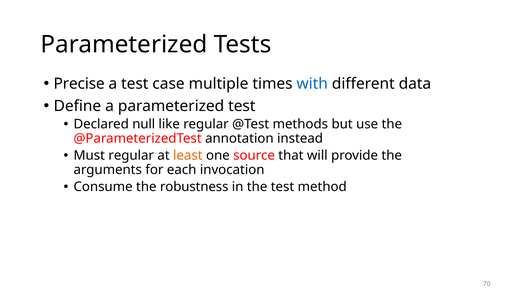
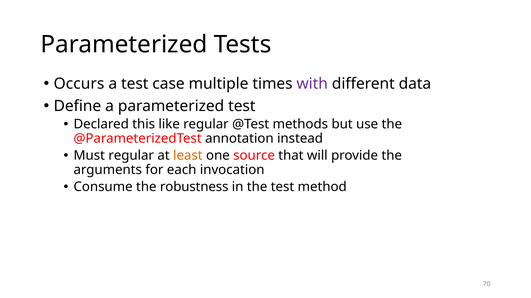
Precise: Precise -> Occurs
with colour: blue -> purple
null: null -> this
